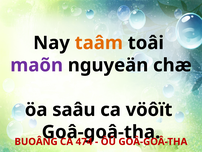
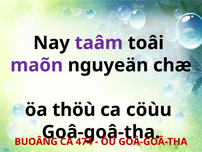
taâm colour: orange -> purple
saâu: saâu -> thöù
vöôït: vöôït -> cöùu
